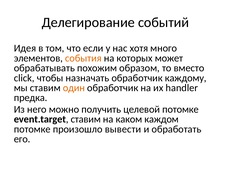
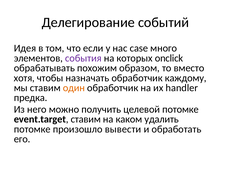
хотя: хотя -> case
события colour: orange -> purple
может: может -> onclick
click: click -> хотя
каждом: каждом -> удалить
